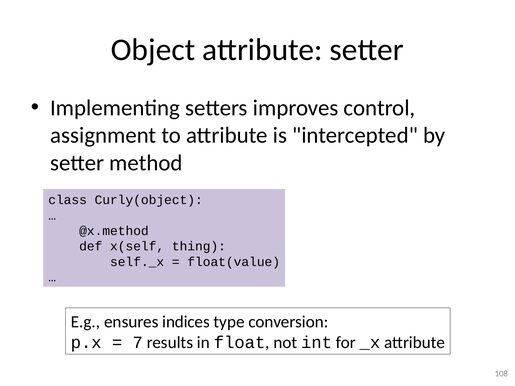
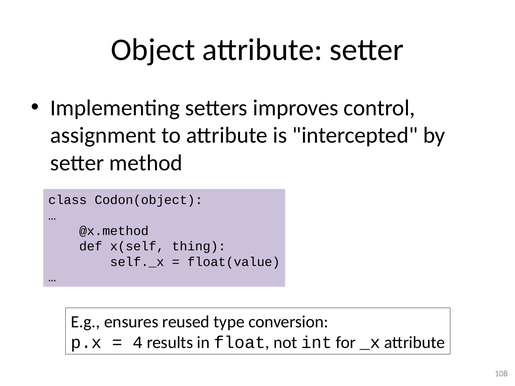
Curly(object: Curly(object -> Codon(object
indices: indices -> reused
7: 7 -> 4
